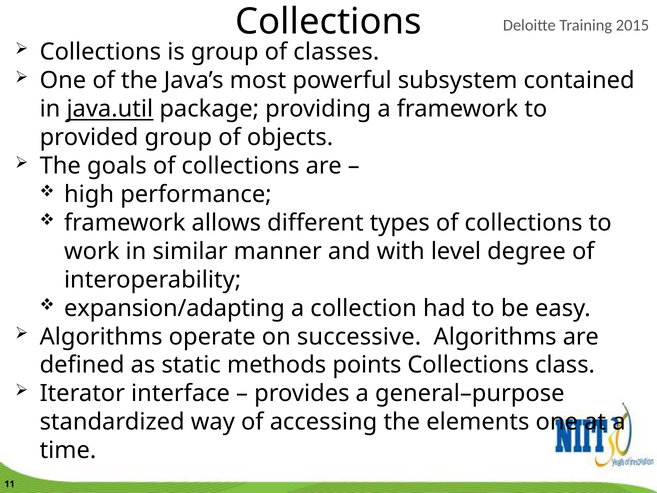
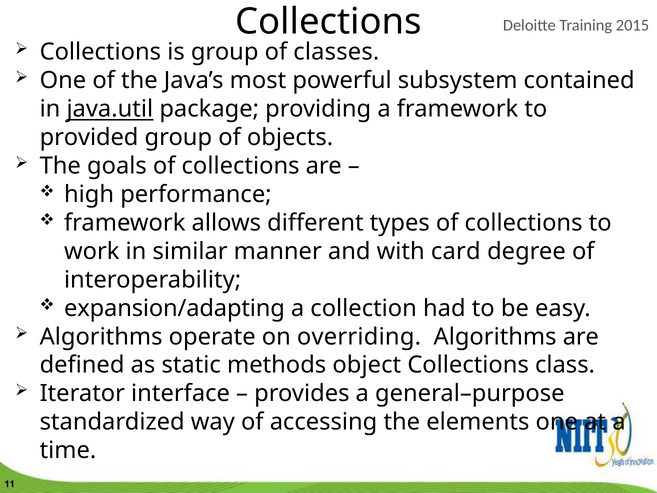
level: level -> card
successive: successive -> overriding
points: points -> object
